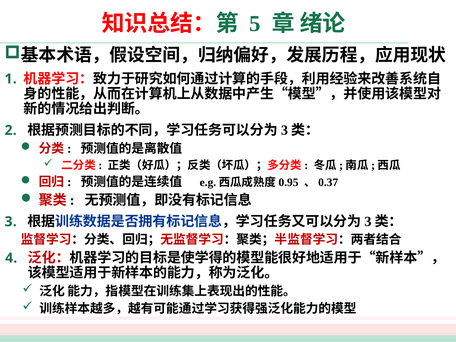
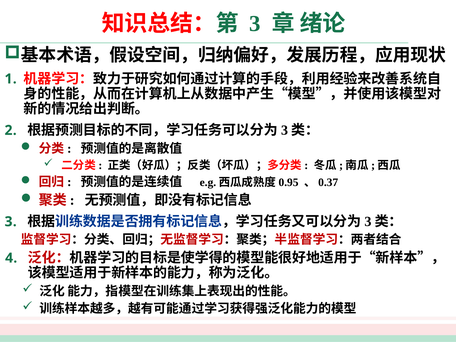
5 at (255, 24): 5 -> 3
